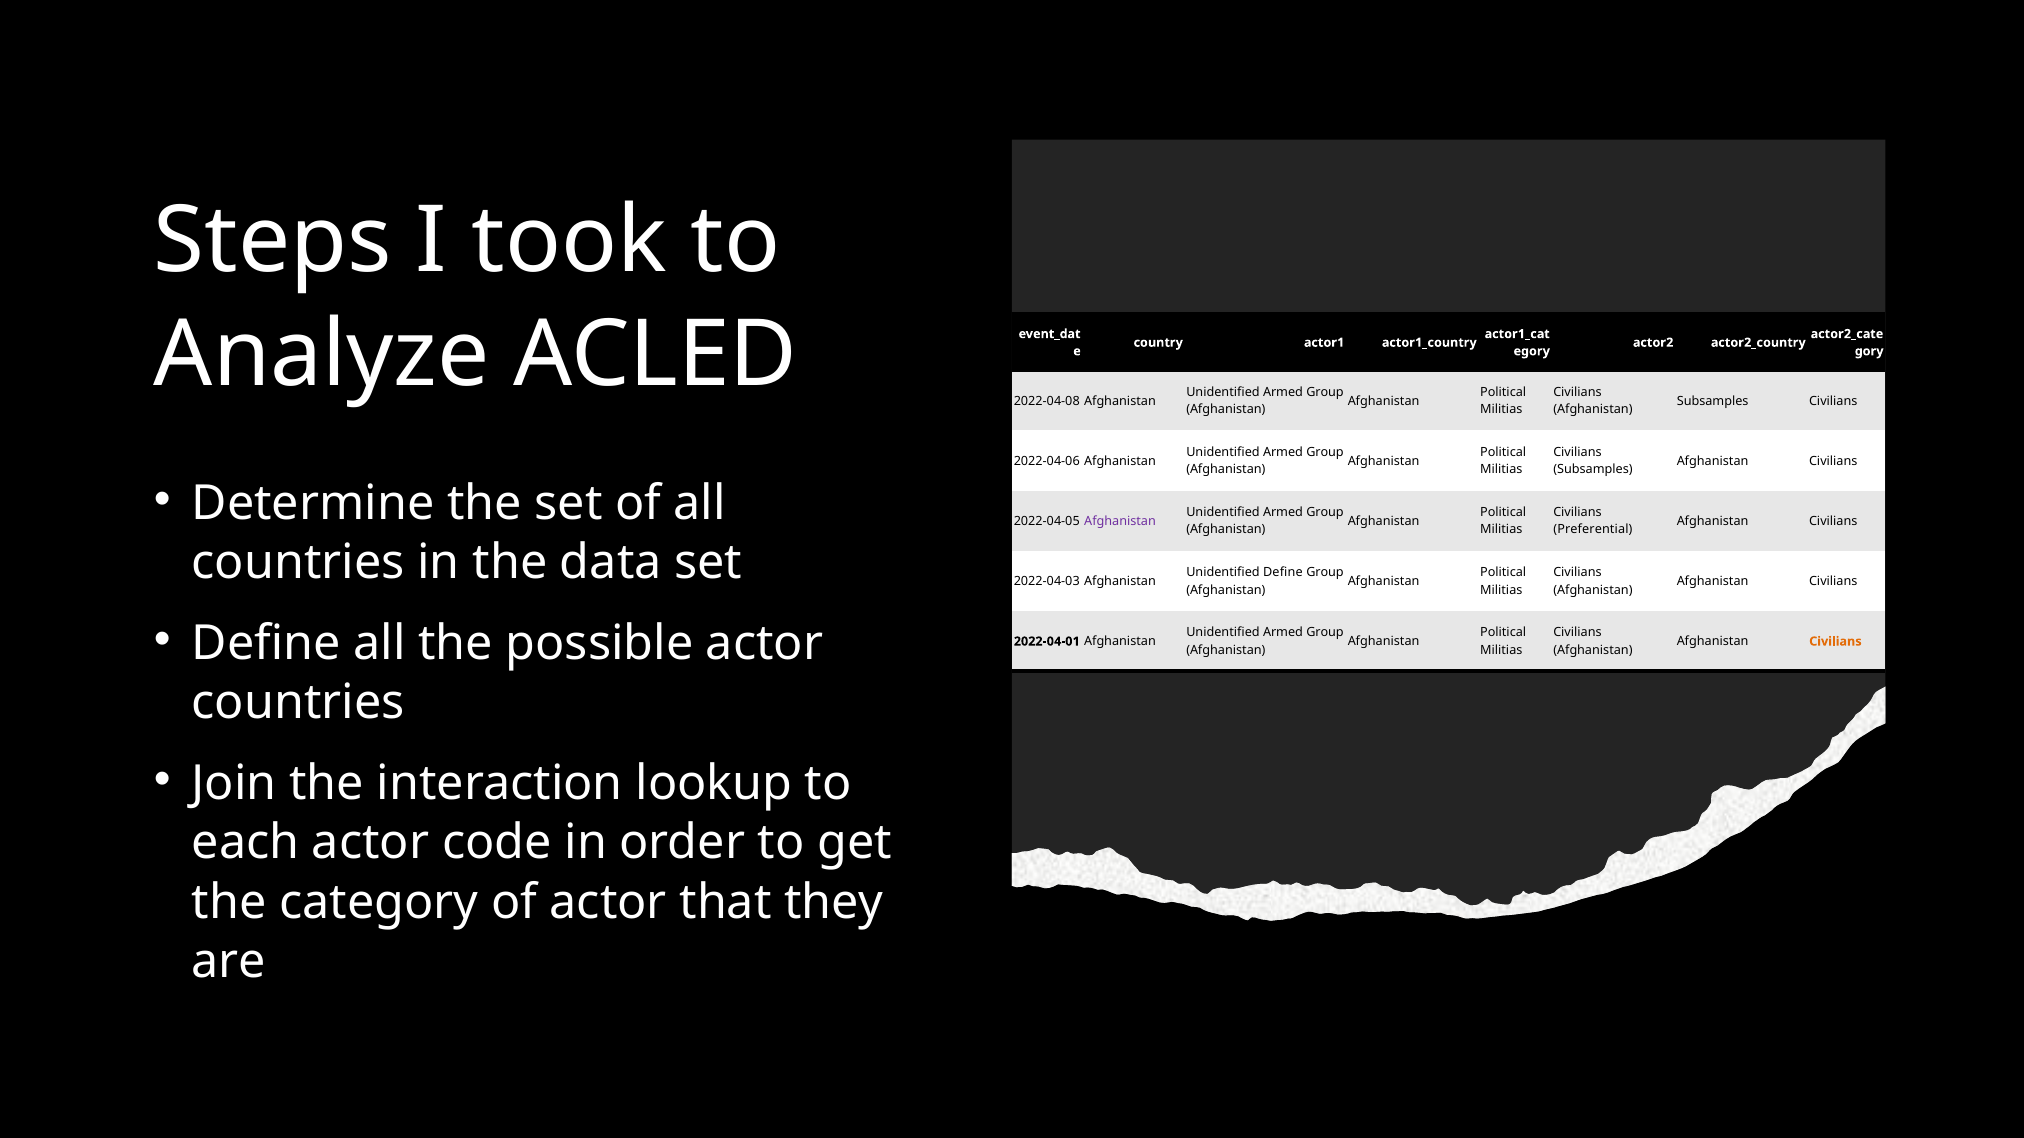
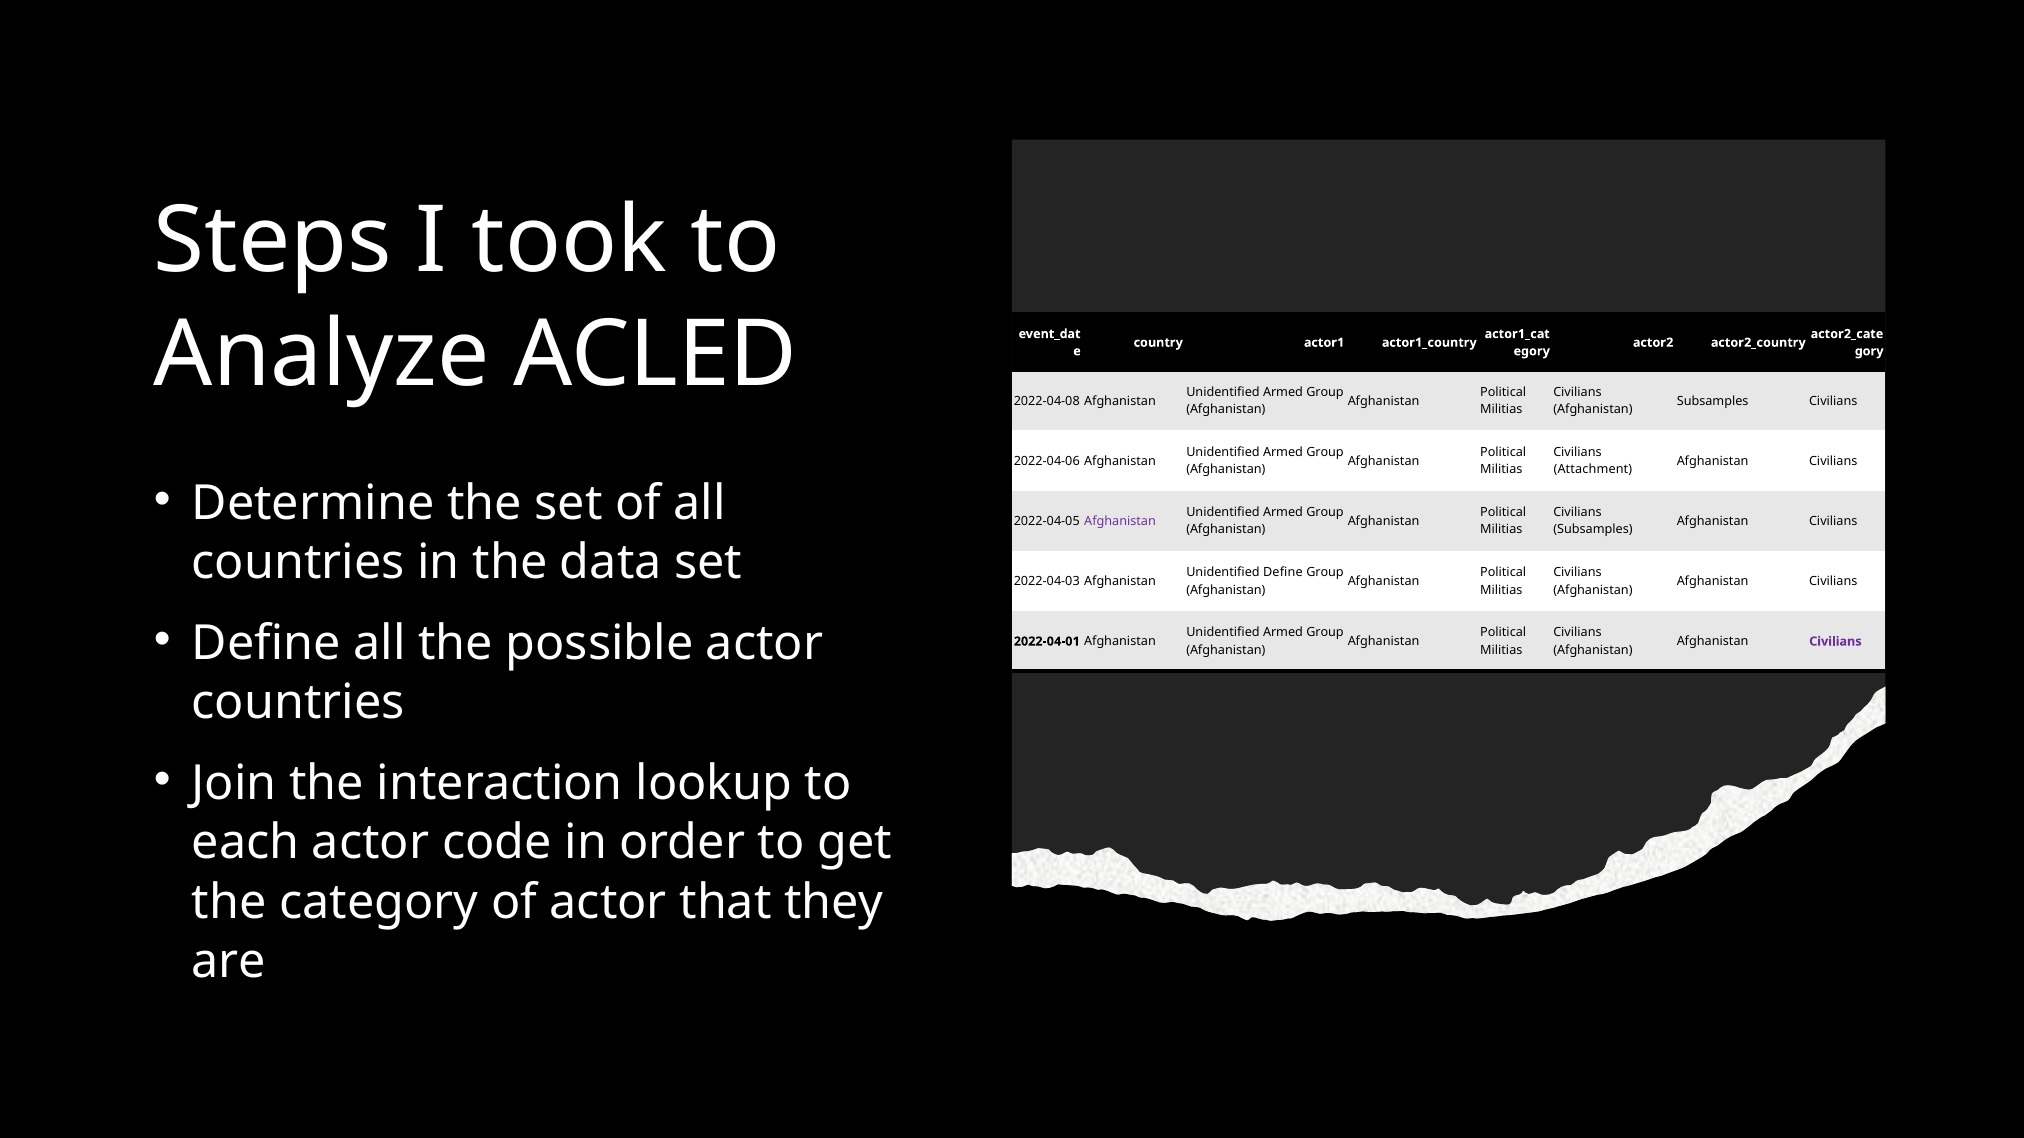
Subsamples at (1593, 470): Subsamples -> Attachment
Preferential at (1593, 530): Preferential -> Subsamples
Civilians at (1835, 642) colour: orange -> purple
